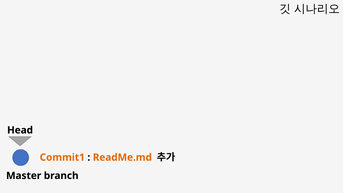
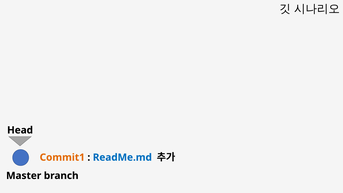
ReadMe.md colour: orange -> blue
